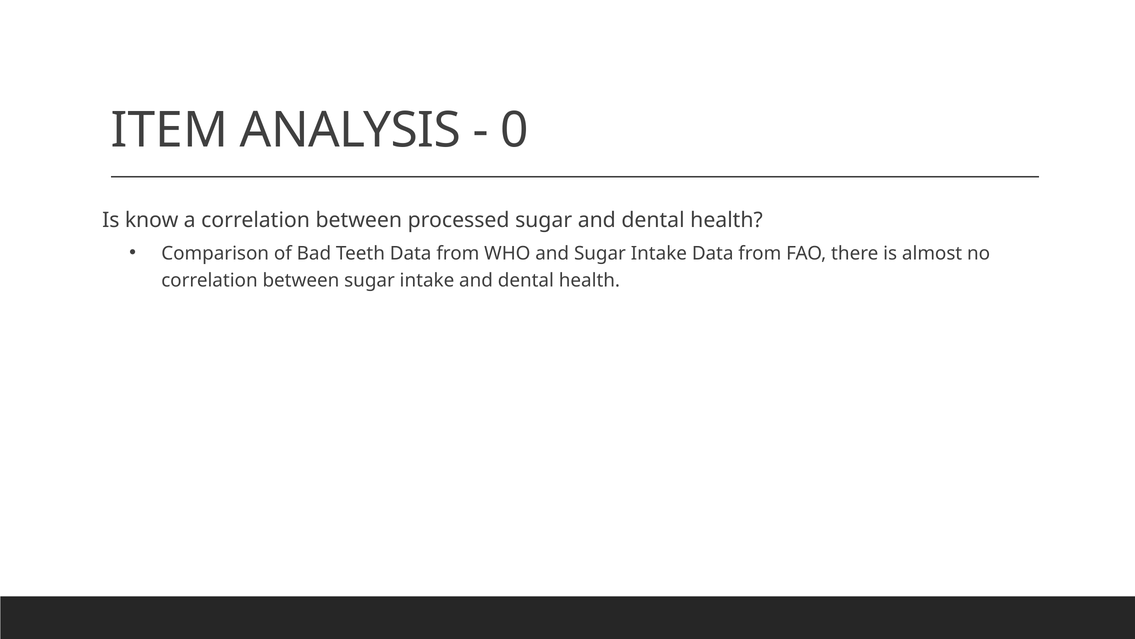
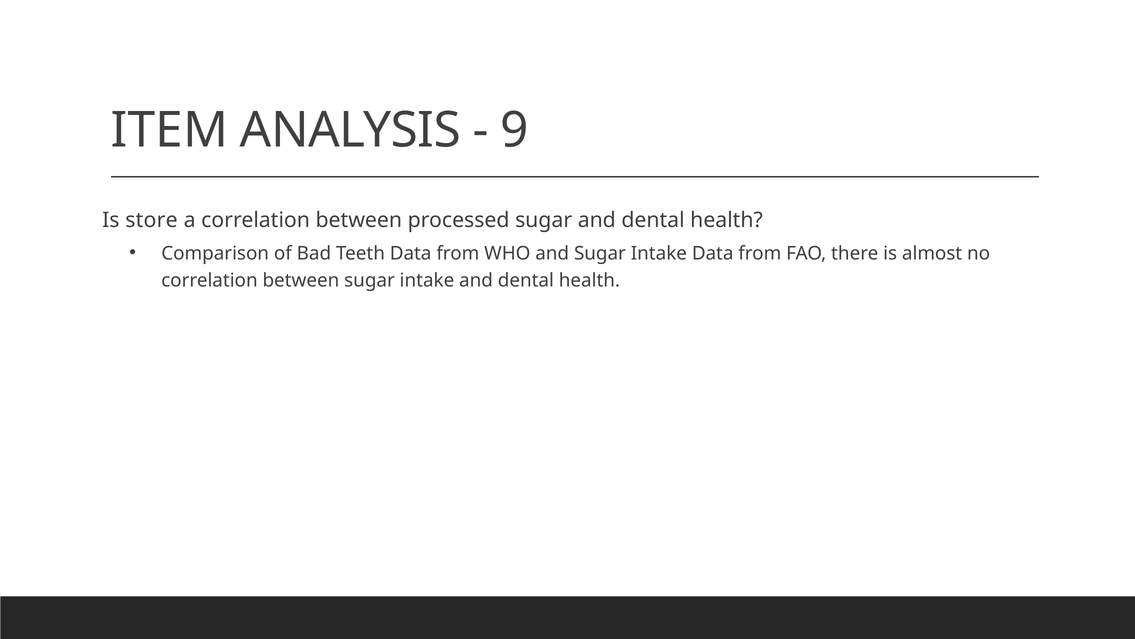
0: 0 -> 9
know: know -> store
